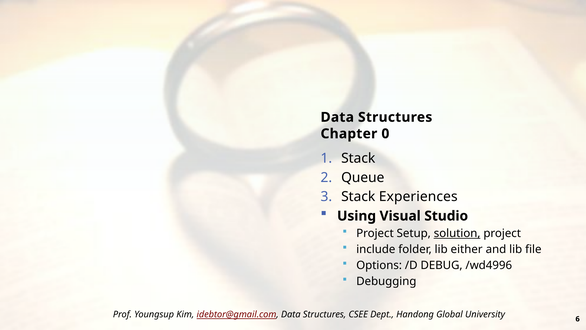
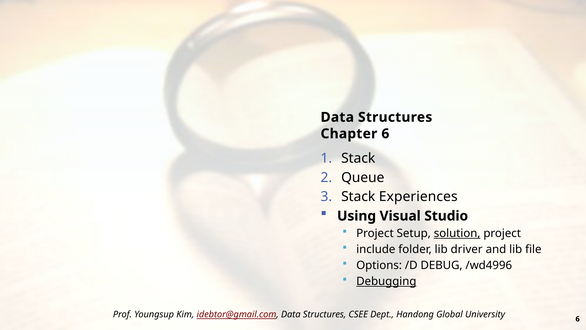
Chapter 0: 0 -> 6
either: either -> driver
Debugging underline: none -> present
